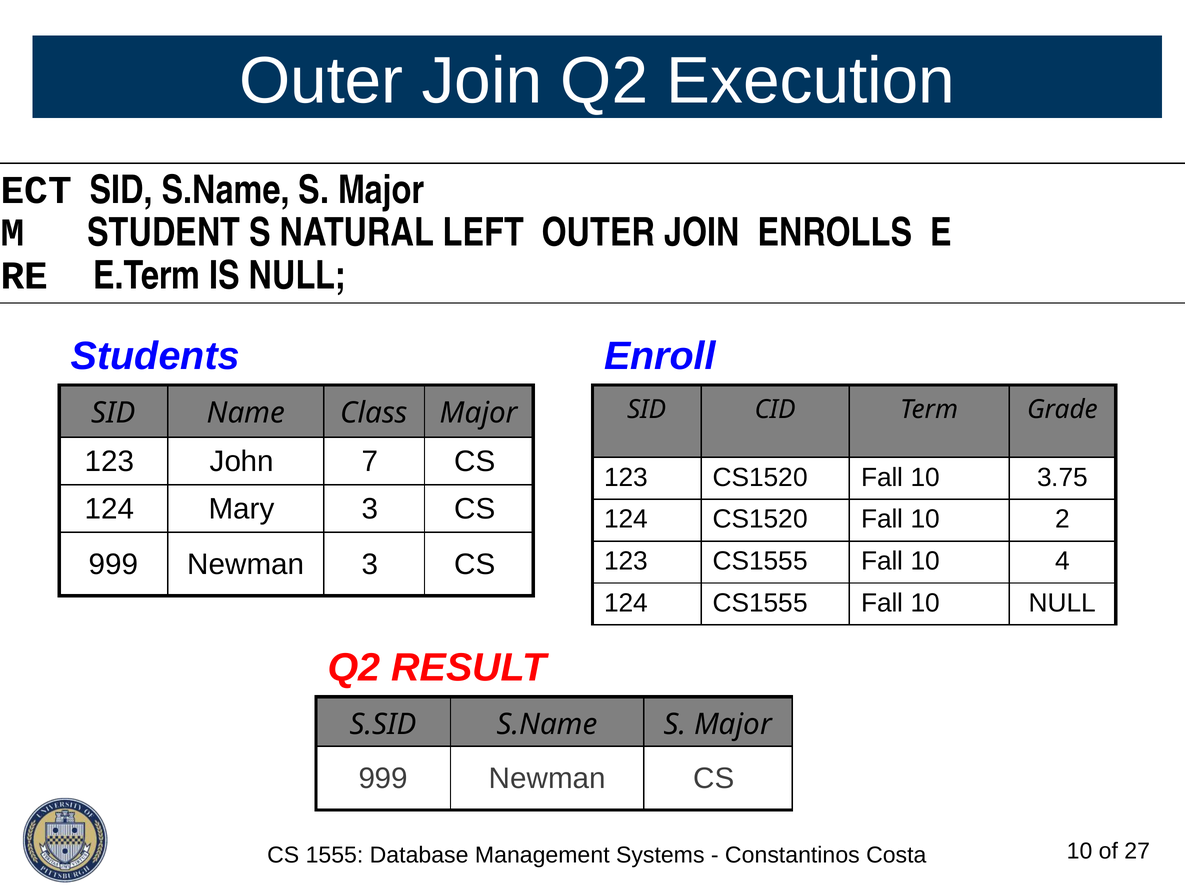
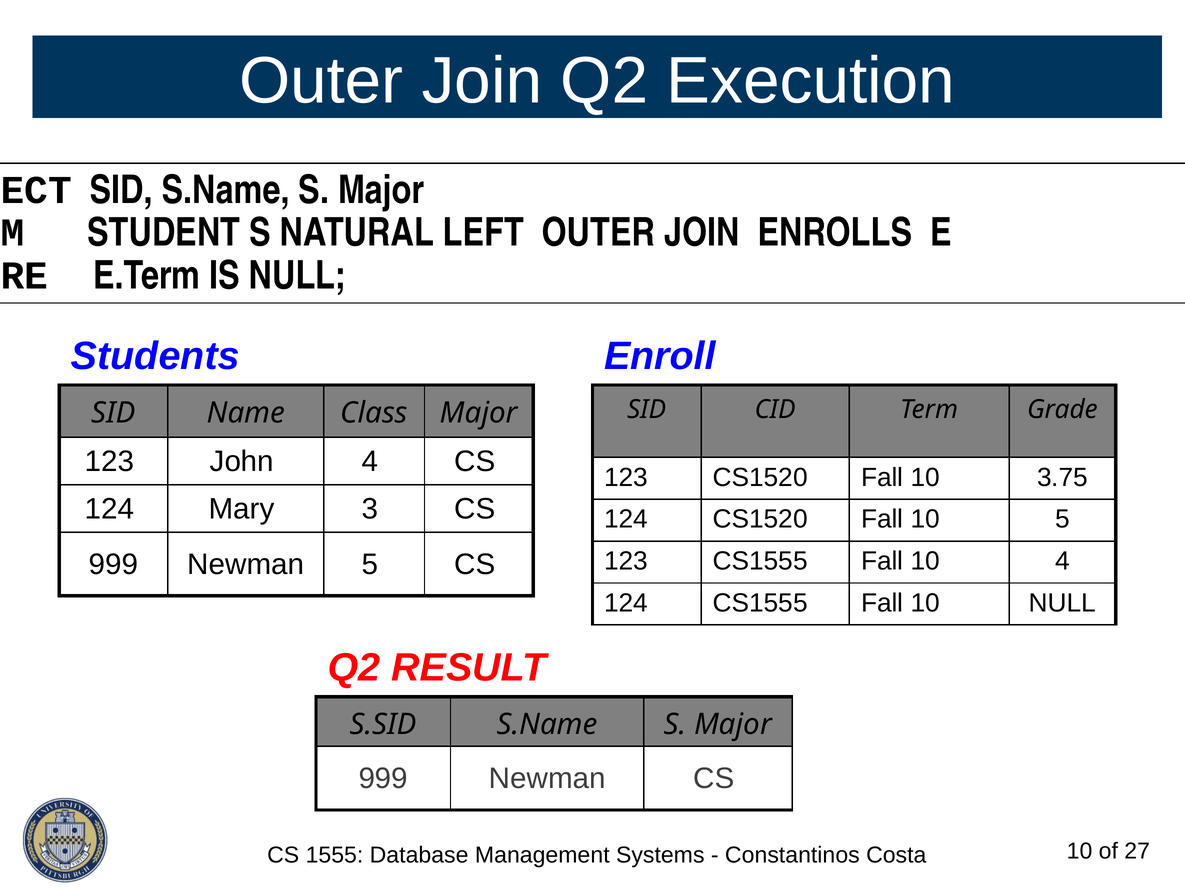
John 7: 7 -> 4
10 2: 2 -> 5
Newman 3: 3 -> 5
